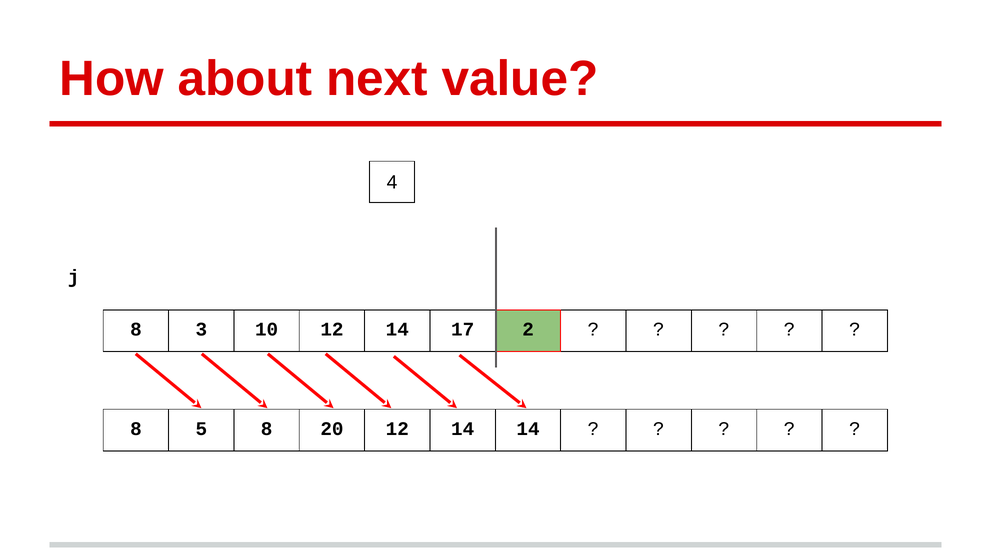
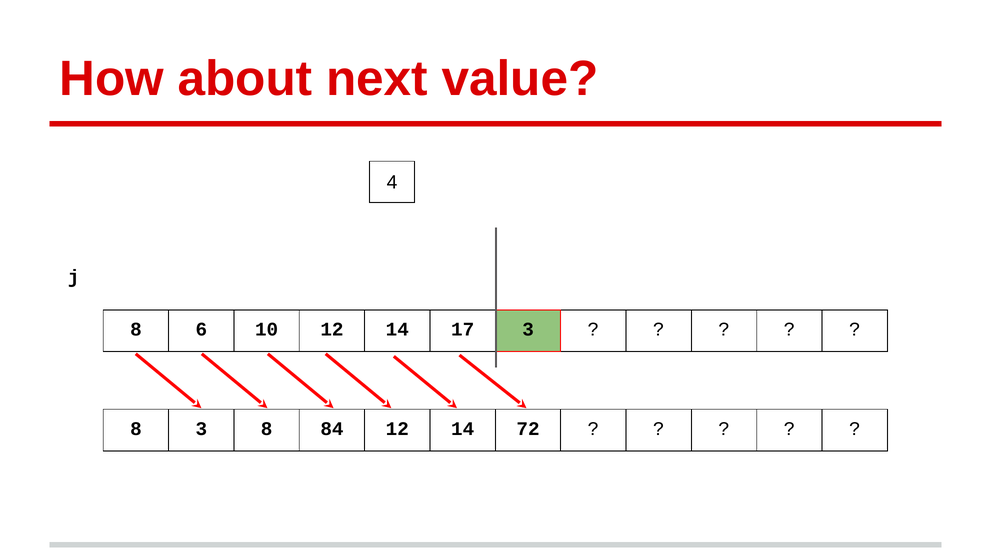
3: 3 -> 6
17 2: 2 -> 3
8 5: 5 -> 3
20: 20 -> 84
14 14: 14 -> 72
